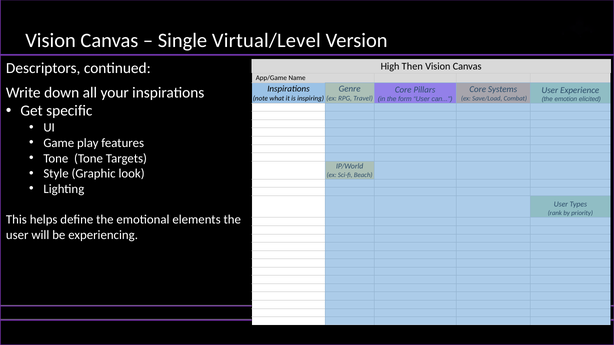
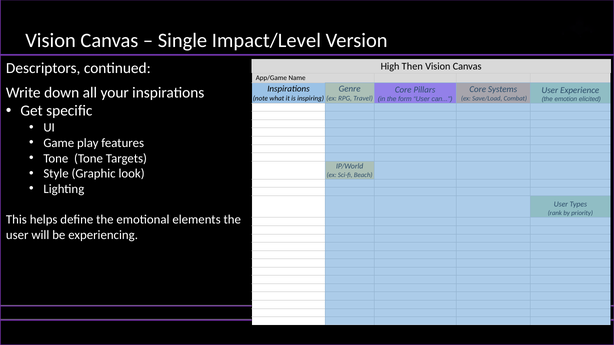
Virtual/Level: Virtual/Level -> Impact/Level
